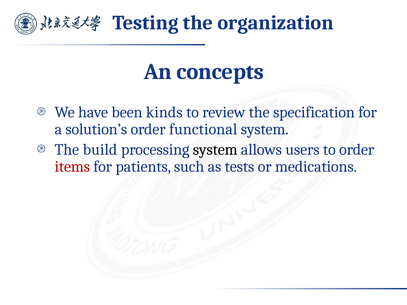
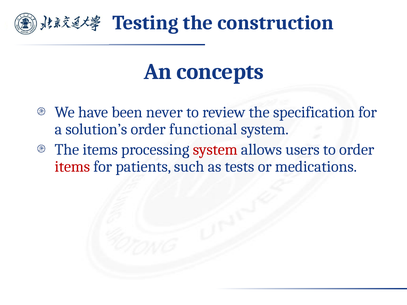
organization: organization -> construction
kinds: kinds -> never
The build: build -> items
system at (215, 150) colour: black -> red
